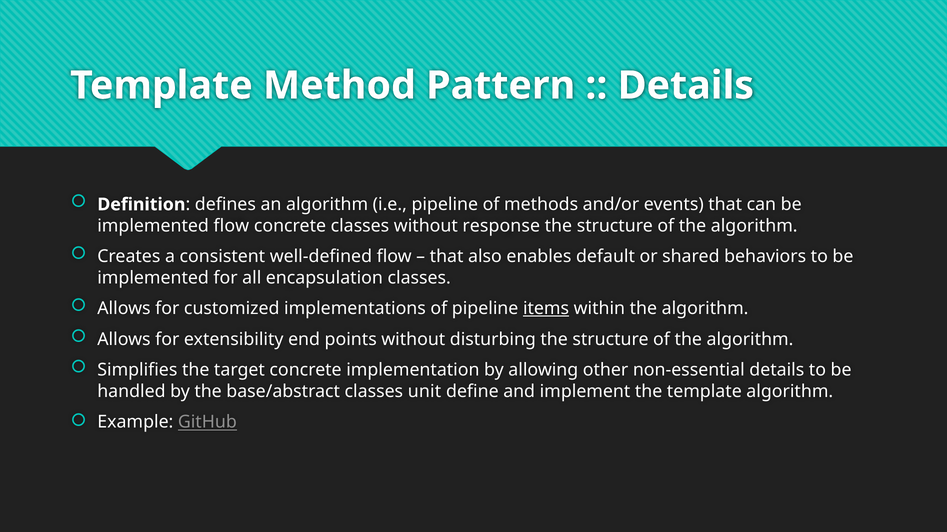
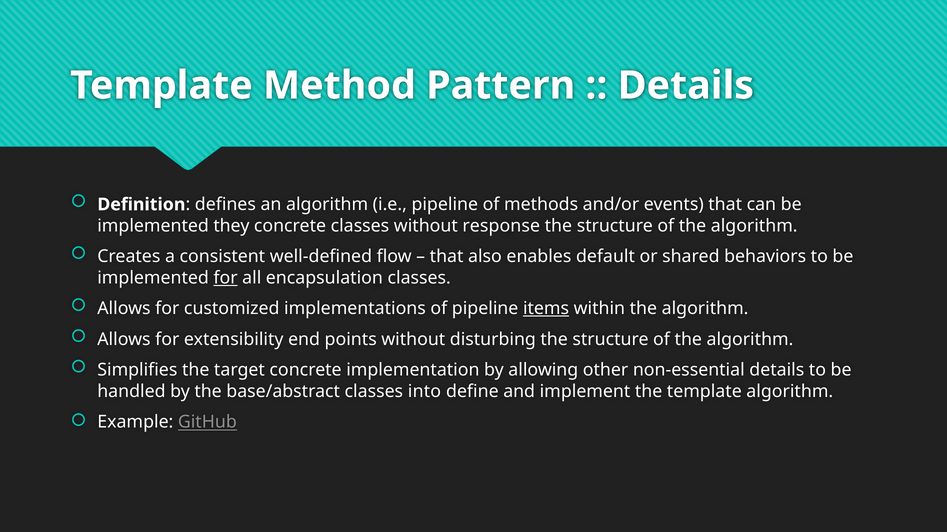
implemented flow: flow -> they
for at (226, 278) underline: none -> present
unit: unit -> into
